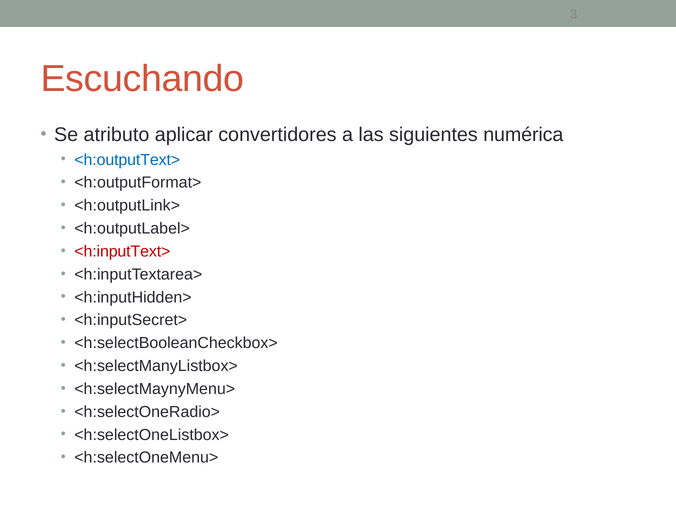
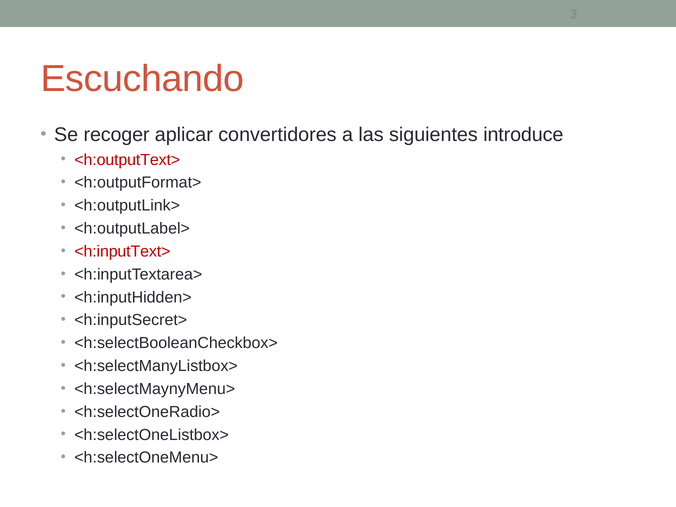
atributo: atributo -> recoger
numérica: numérica -> introduce
<h:outputText> colour: blue -> red
